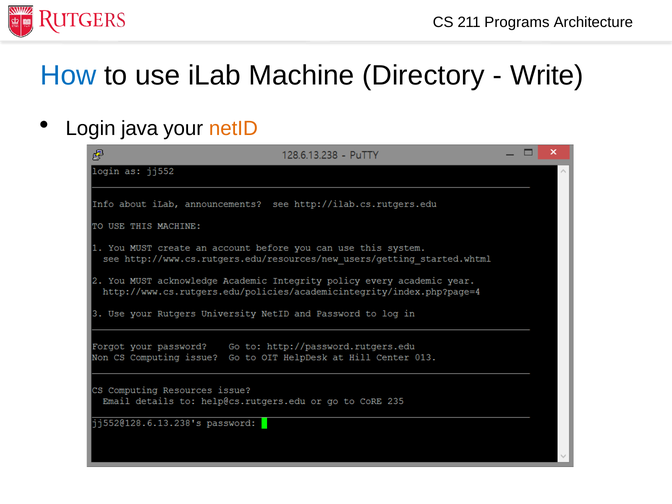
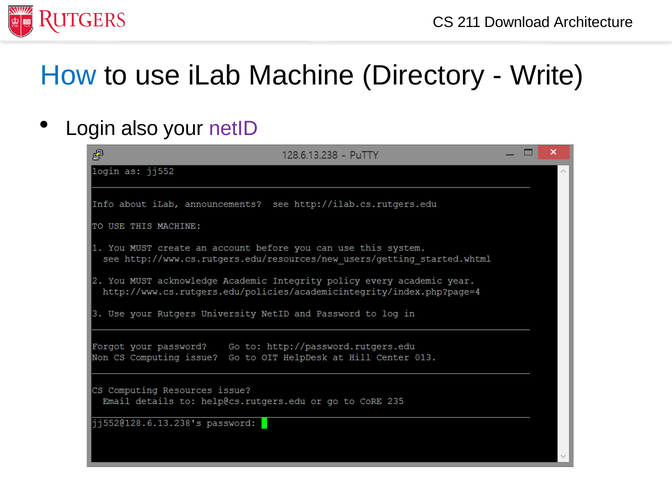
Programs: Programs -> Download
java: java -> also
netID colour: orange -> purple
